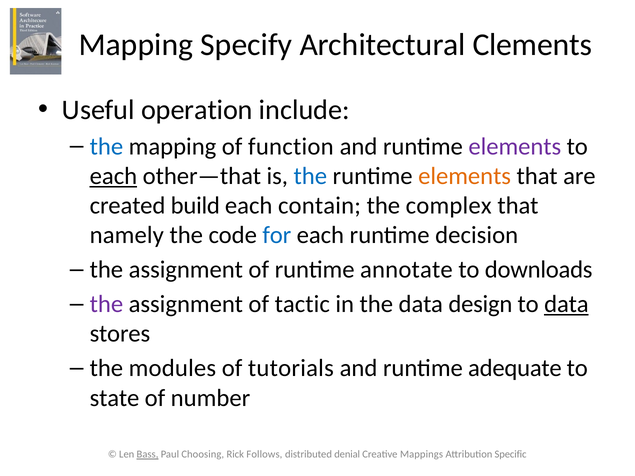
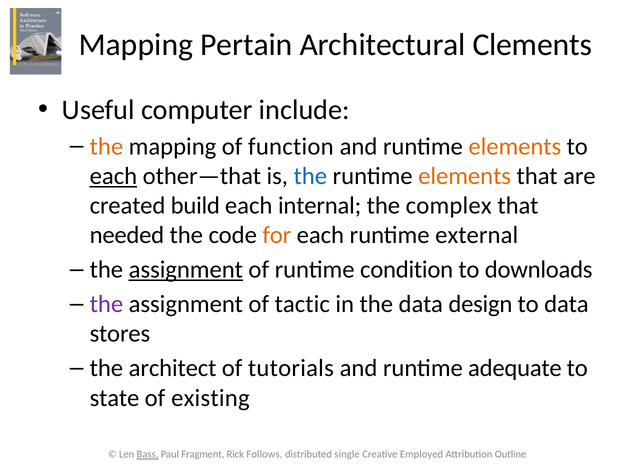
Specify: Specify -> Pertain
operation: operation -> computer
the at (106, 147) colour: blue -> orange
elements at (515, 147) colour: purple -> orange
contain: contain -> internal
namely: namely -> needed
for colour: blue -> orange
decision: decision -> external
assignment at (186, 270) underline: none -> present
annotate: annotate -> condition
data at (566, 304) underline: present -> none
modules: modules -> architect
number: number -> existing
Choosing: Choosing -> Fragment
denial: denial -> single
Mappings: Mappings -> Employed
Specific: Specific -> Outline
